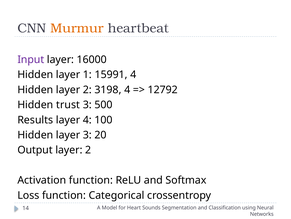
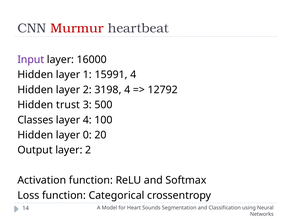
Murmur colour: orange -> red
Results: Results -> Classes
layer 3: 3 -> 0
